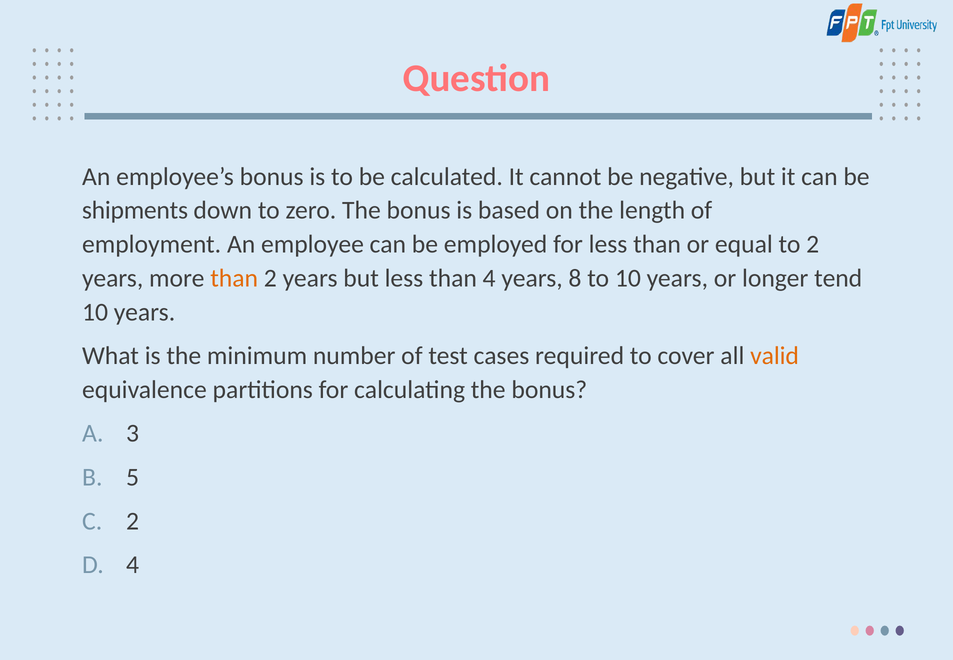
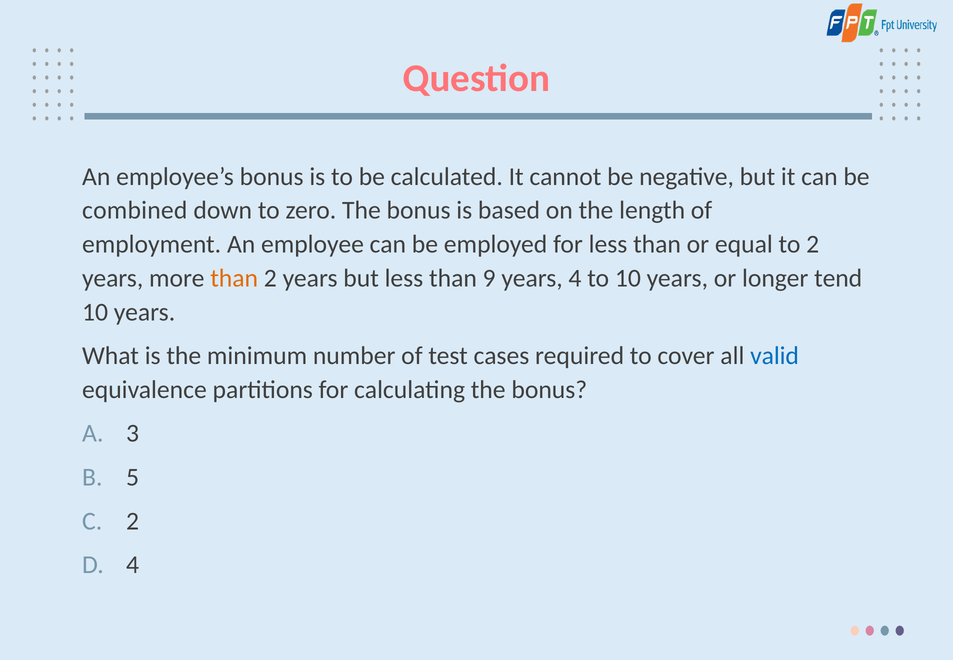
shipments: shipments -> combined
than 4: 4 -> 9
years 8: 8 -> 4
valid colour: orange -> blue
